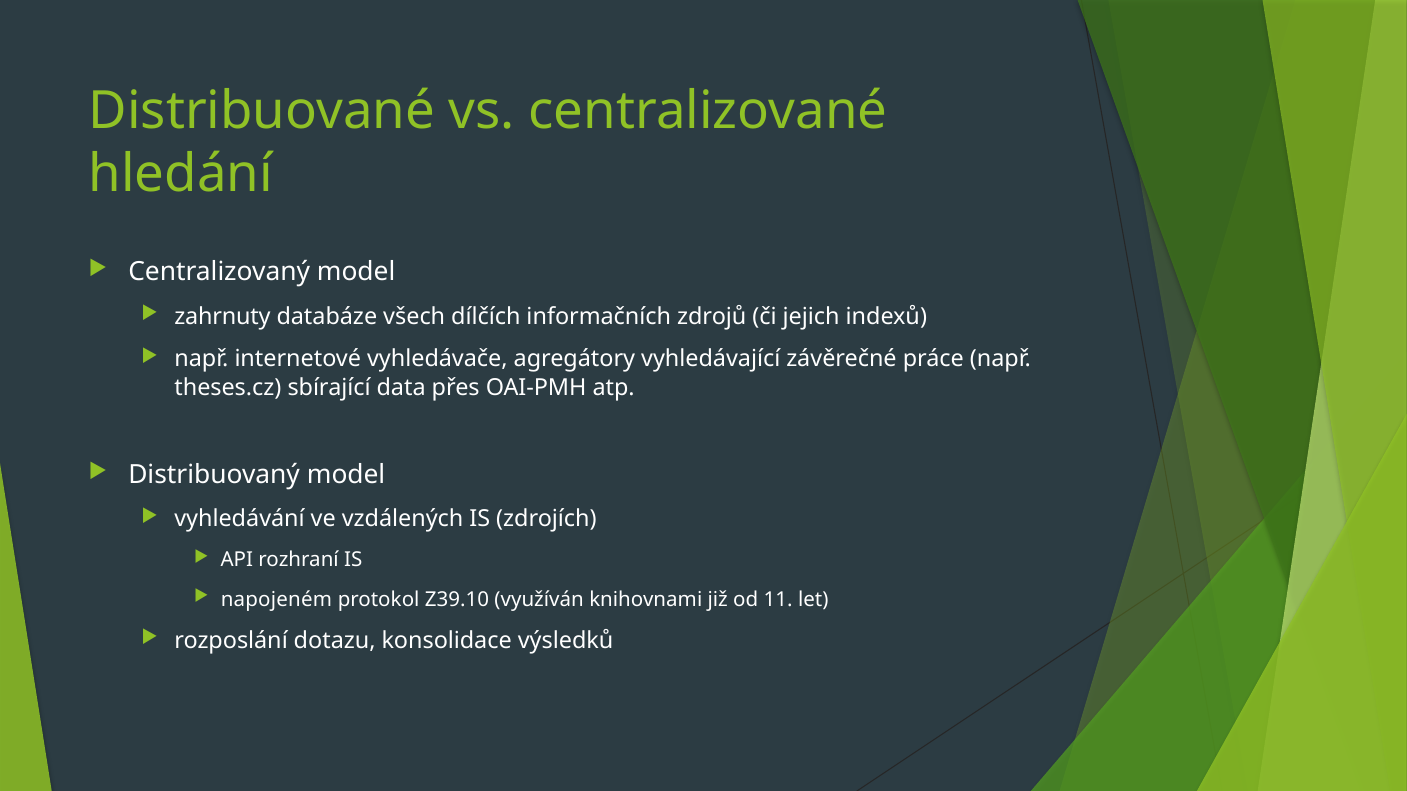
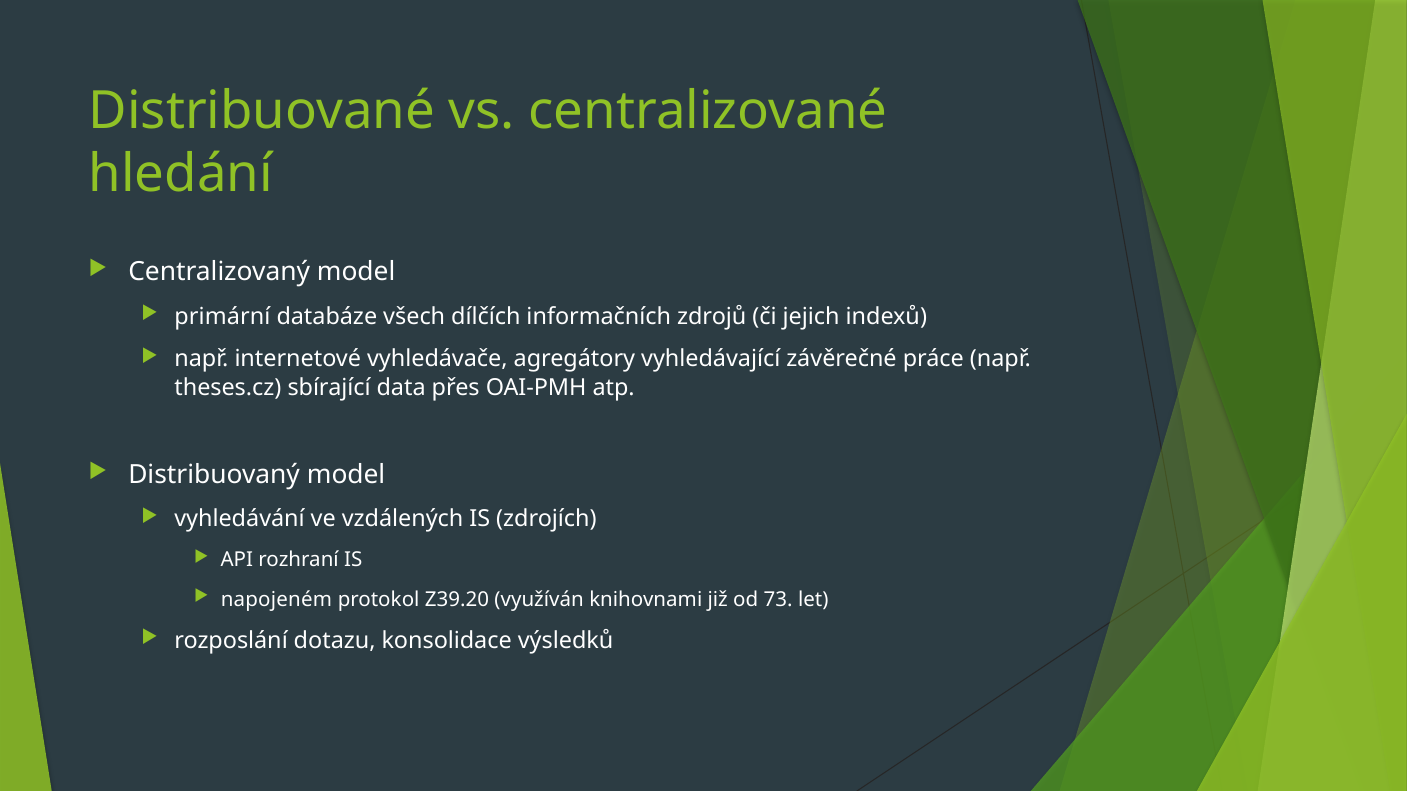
zahrnuty: zahrnuty -> primární
Z39.10: Z39.10 -> Z39.20
11: 11 -> 73
